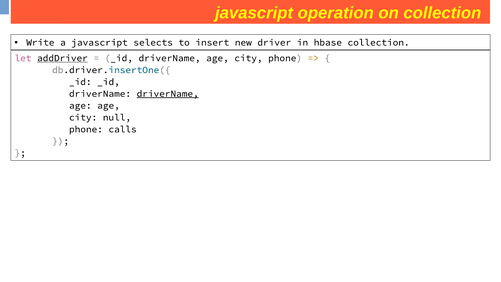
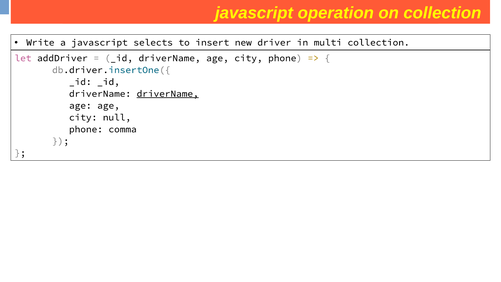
hbase: hbase -> multi
addDriver underline: present -> none
calls: calls -> comma
